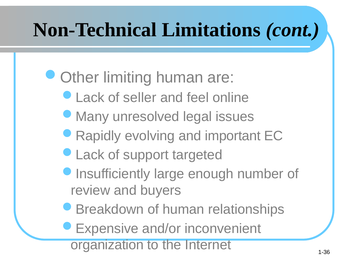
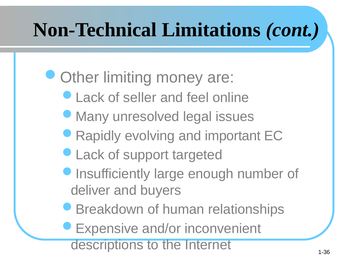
limiting human: human -> money
review: review -> deliver
organization: organization -> descriptions
